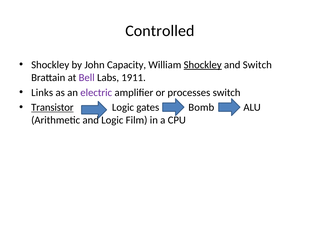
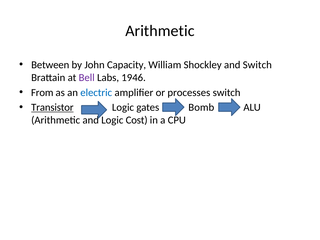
Controlled at (160, 31): Controlled -> Arithmetic
Shockley at (50, 65): Shockley -> Between
Shockley at (203, 65) underline: present -> none
1911: 1911 -> 1946
Links: Links -> From
electric colour: purple -> blue
Film: Film -> Cost
